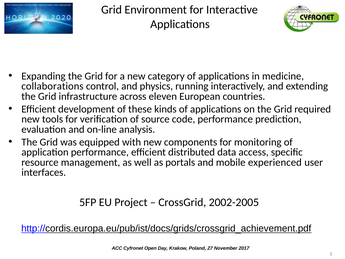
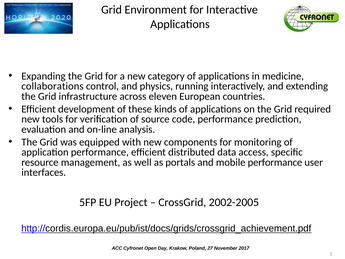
mobile experienced: experienced -> performance
